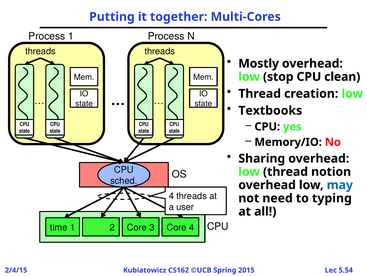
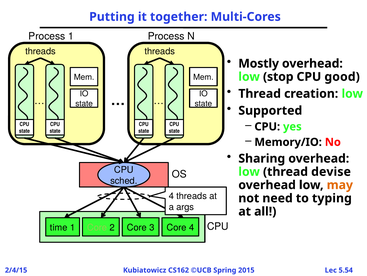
clean: clean -> good
Textbooks: Textbooks -> Supported
notion: notion -> devise
may colour: blue -> orange
user: user -> args
